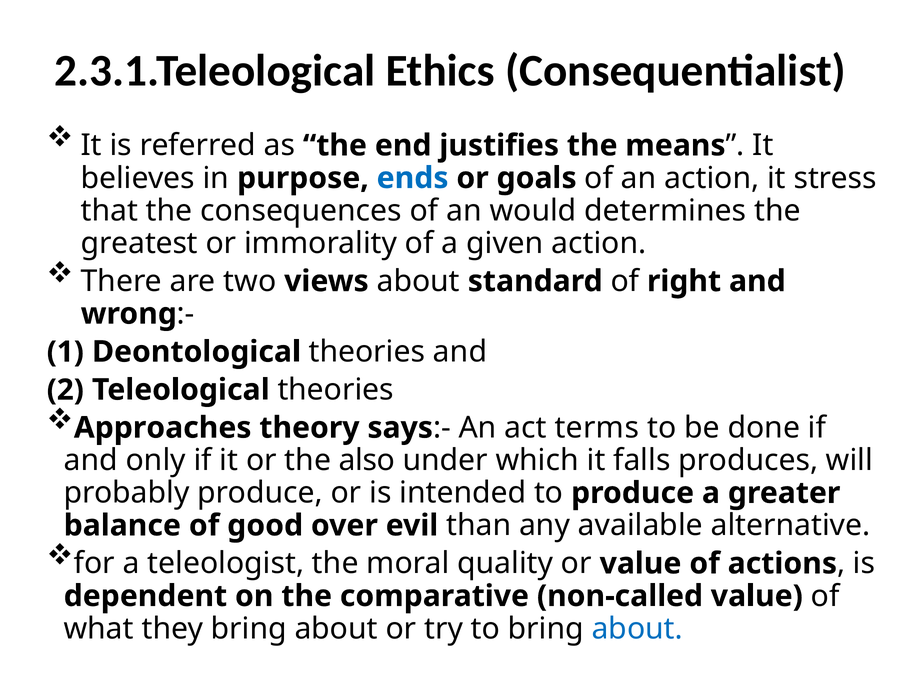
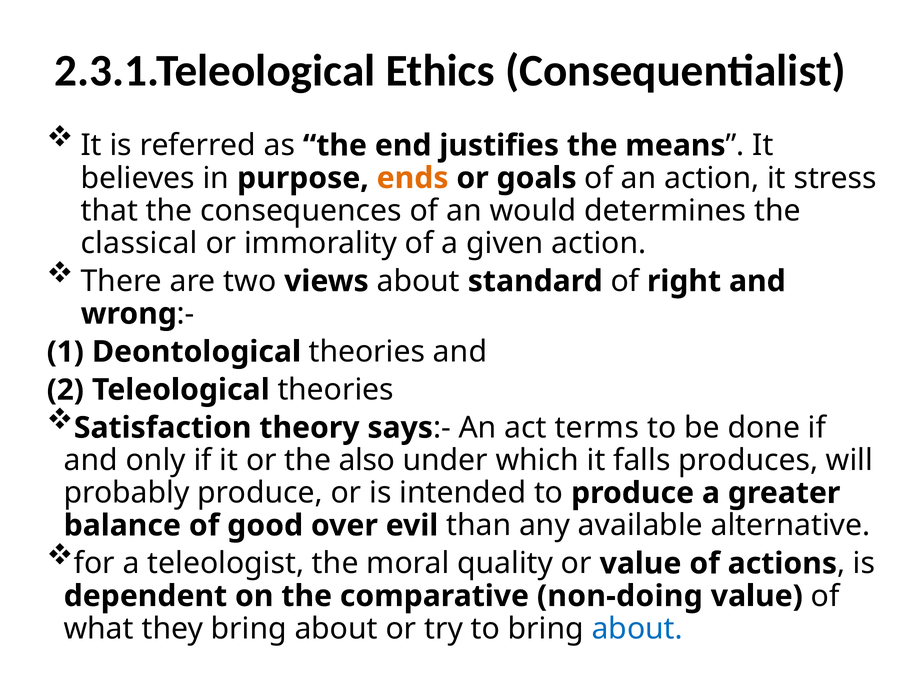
ends colour: blue -> orange
greatest: greatest -> classical
Approaches: Approaches -> Satisfaction
non-called: non-called -> non-doing
